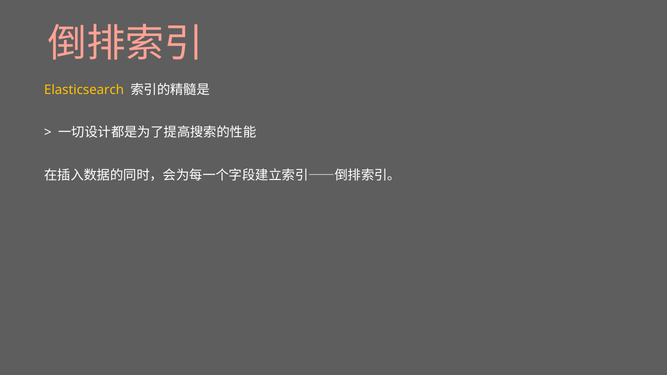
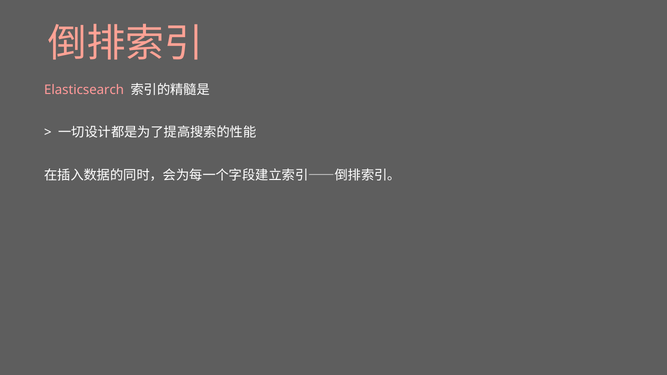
Elasticsearch colour: yellow -> pink
